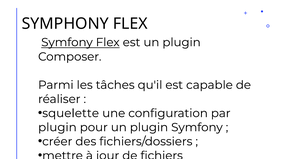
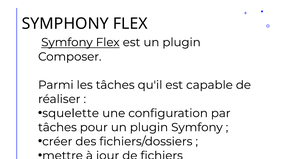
plugin at (57, 127): plugin -> tâches
